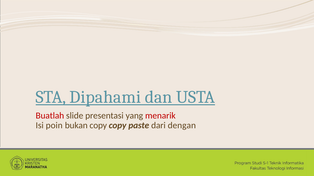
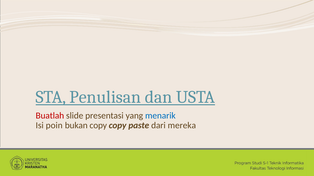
Dipahami: Dipahami -> Penulisan
menarik colour: red -> blue
dengan: dengan -> mereka
